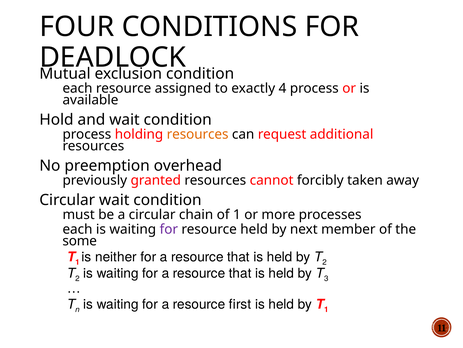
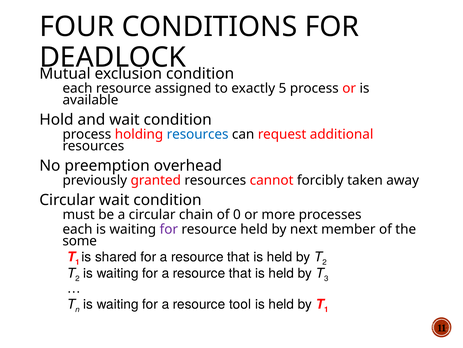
4: 4 -> 5
resources at (198, 134) colour: orange -> blue
of 1: 1 -> 0
neither: neither -> shared
first: first -> tool
